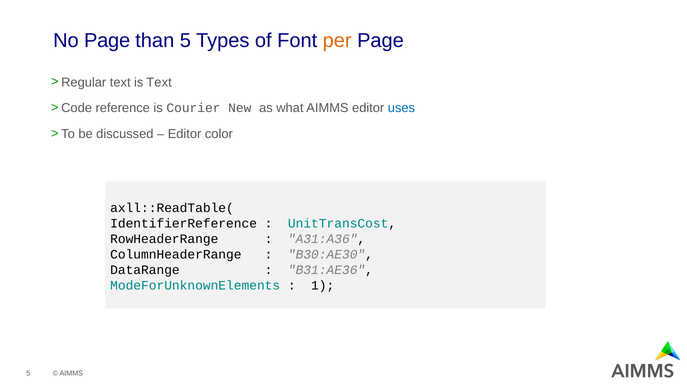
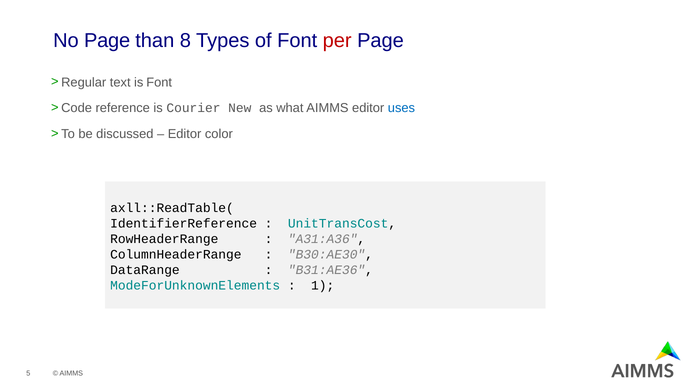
than 5: 5 -> 8
per colour: orange -> red
is Text: Text -> Font
